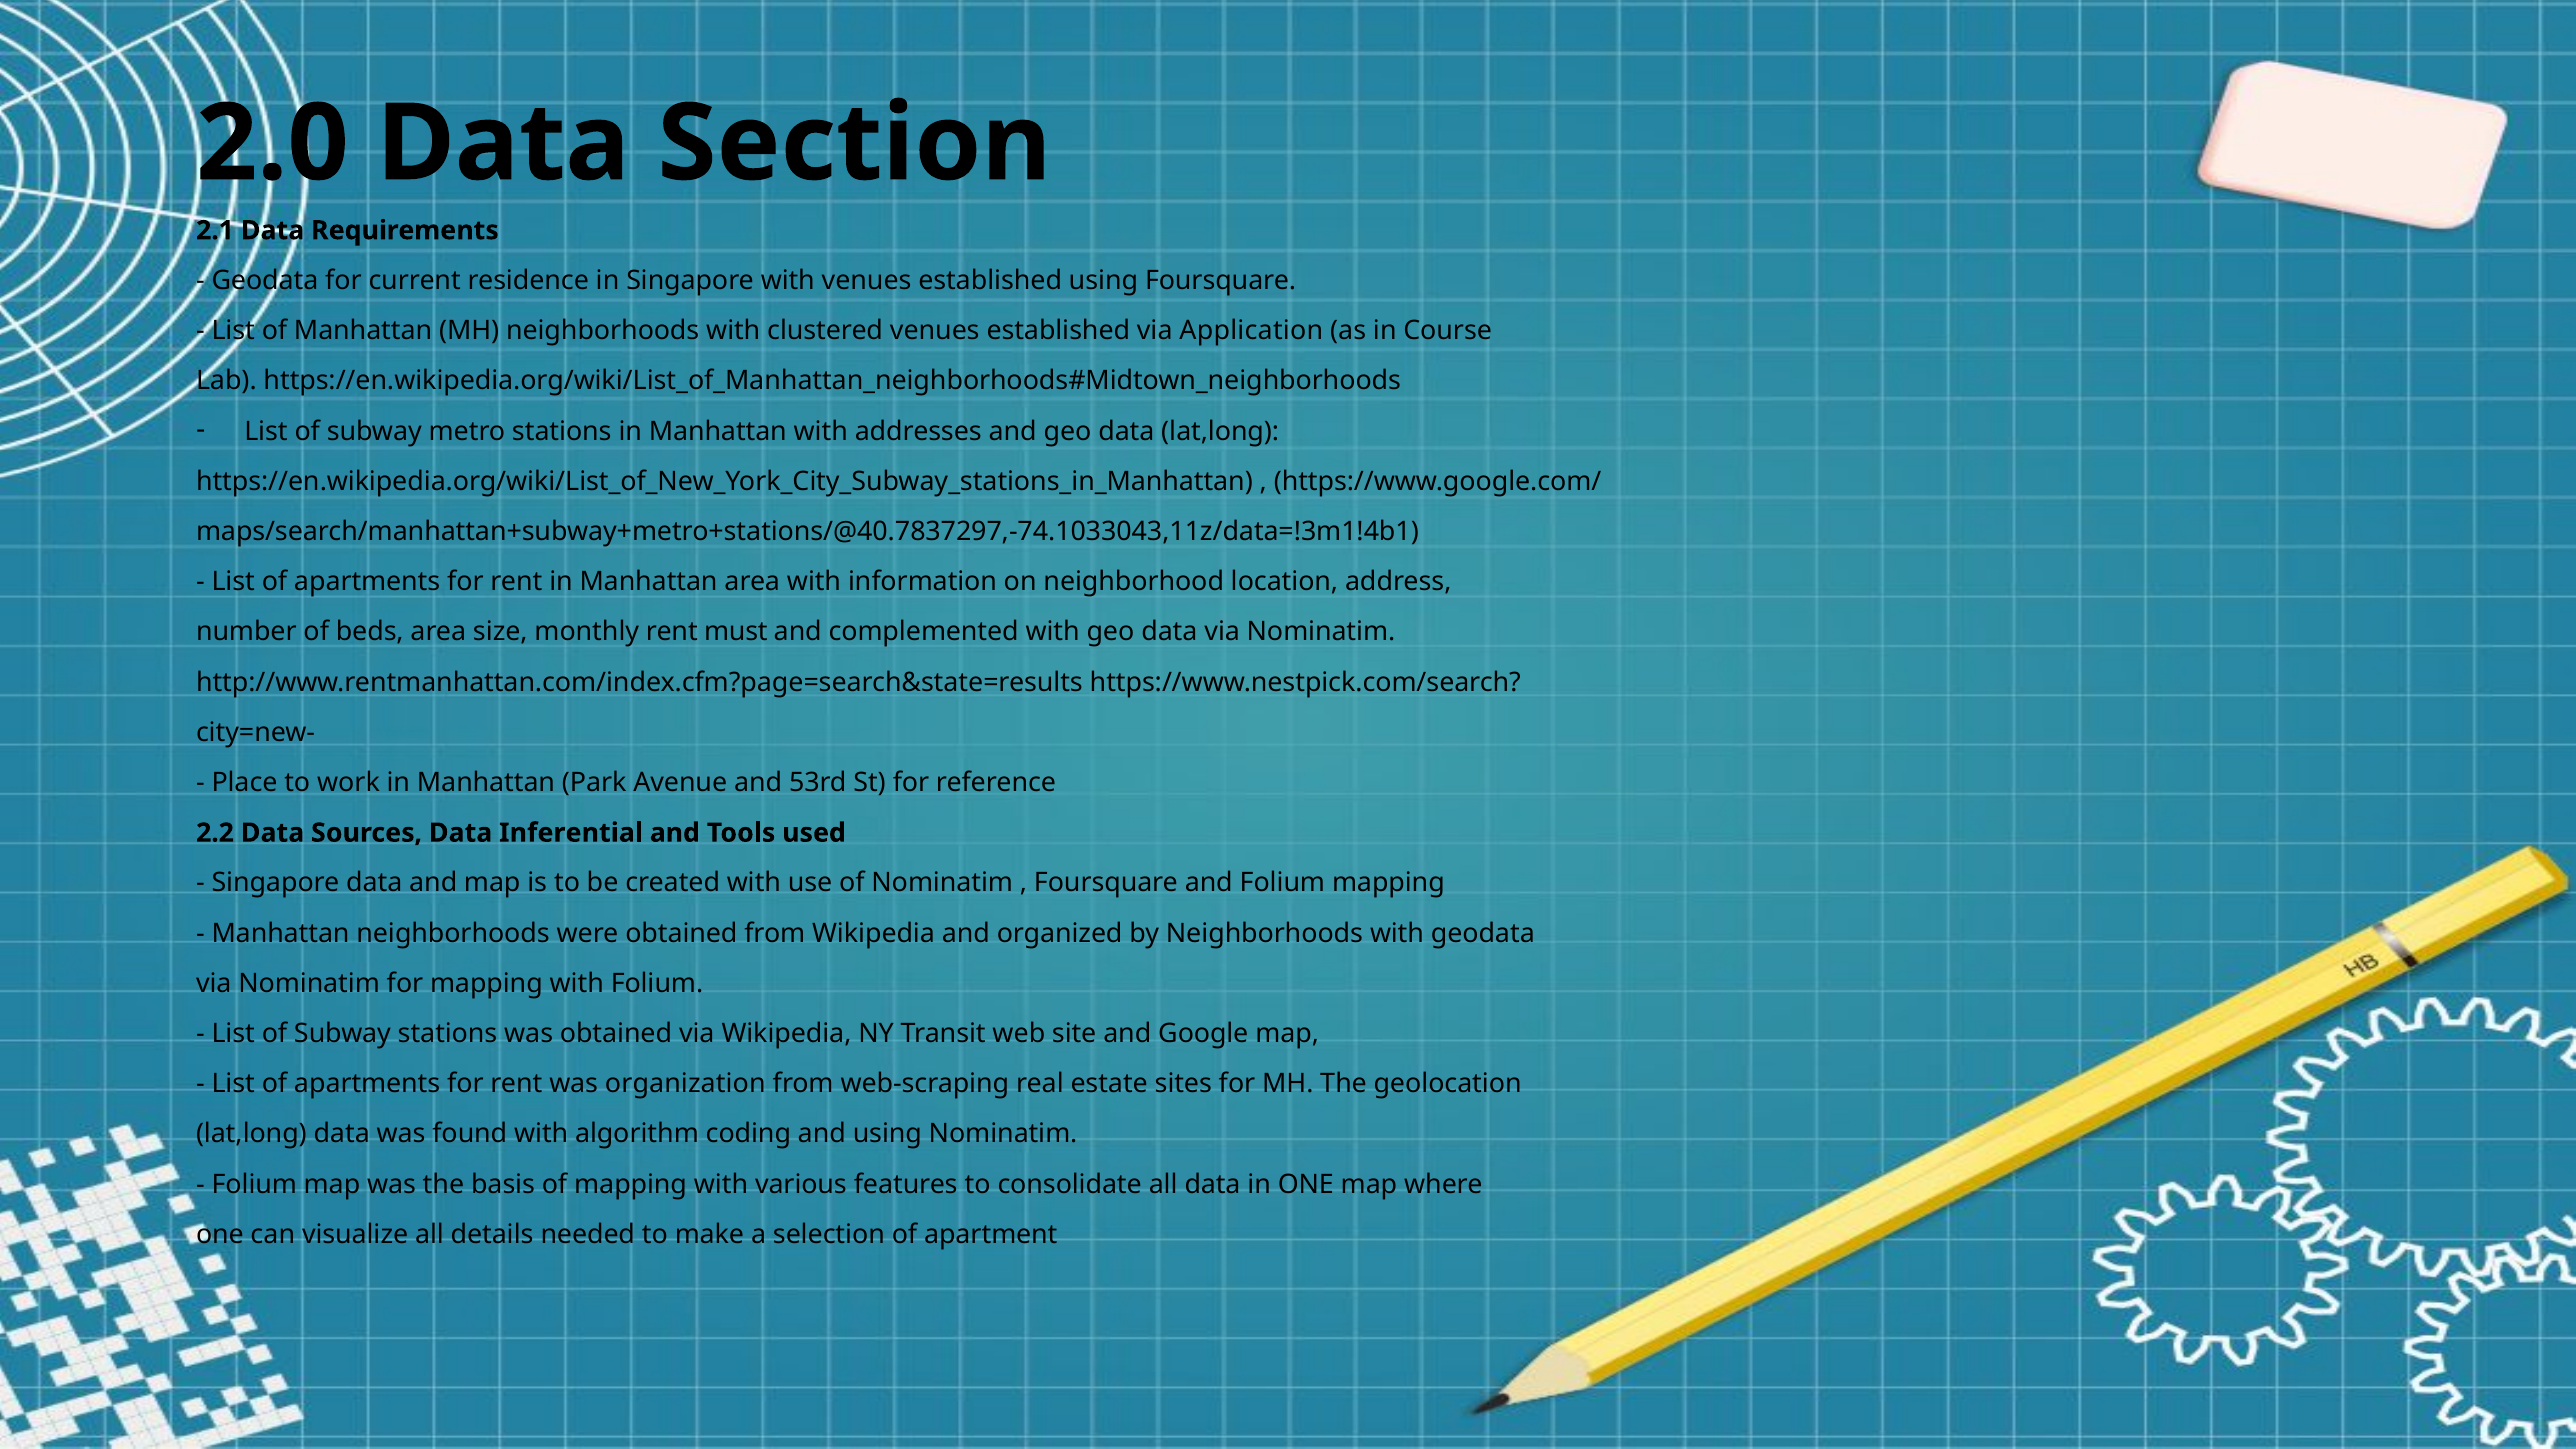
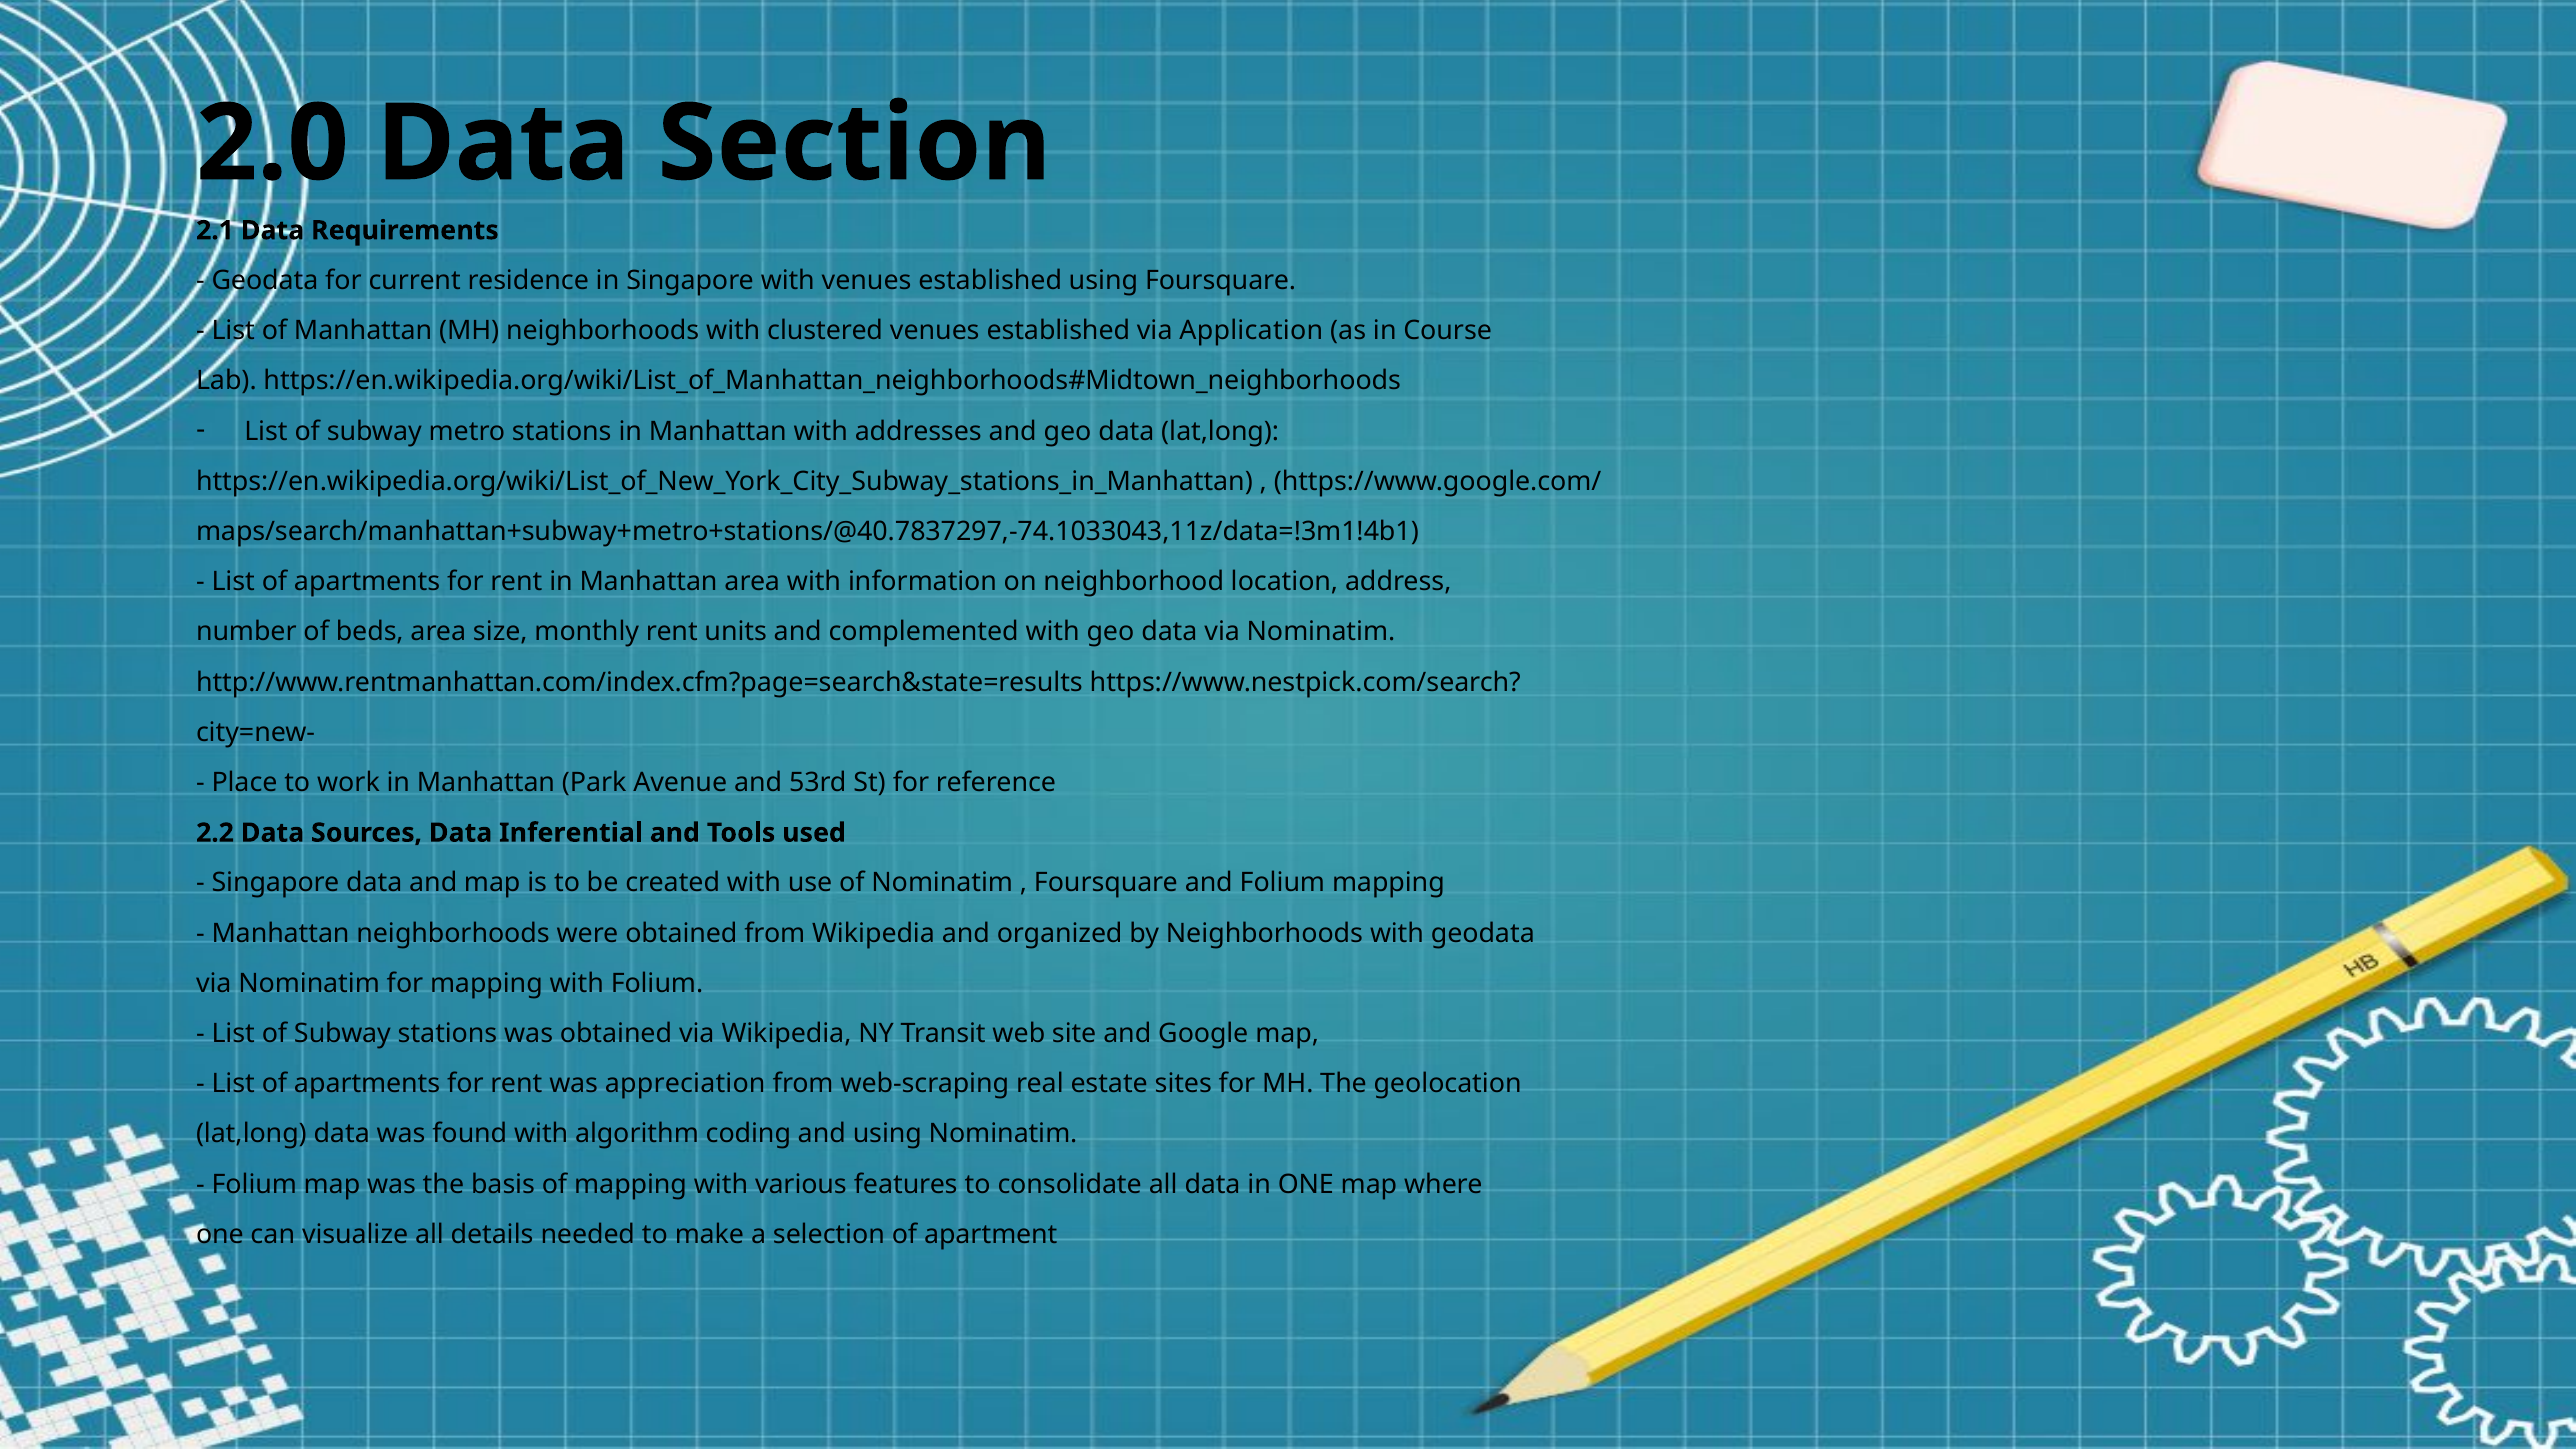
must: must -> units
organization: organization -> appreciation
